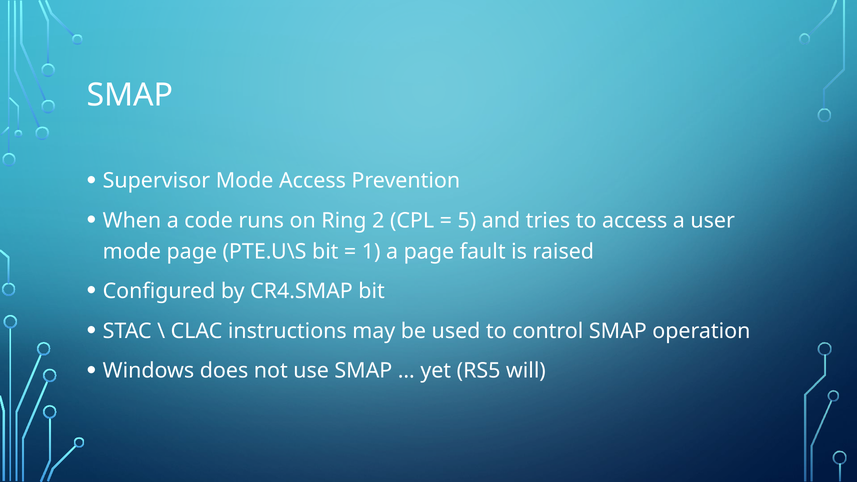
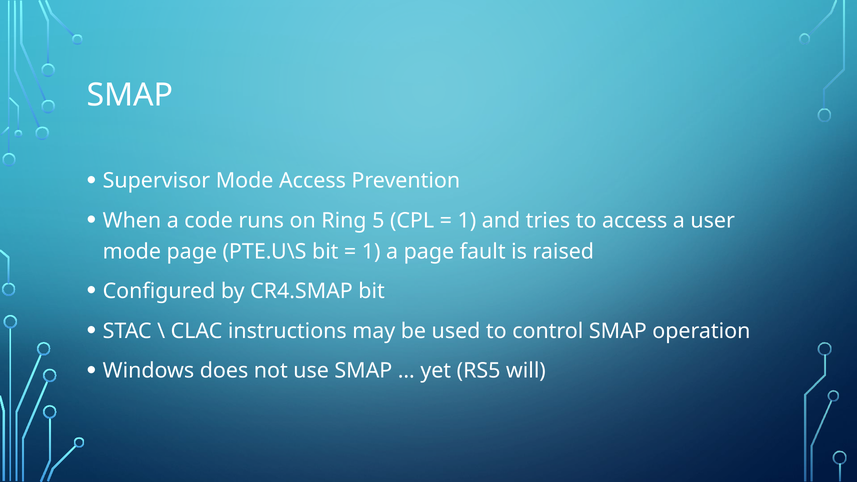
2: 2 -> 5
5 at (467, 221): 5 -> 1
